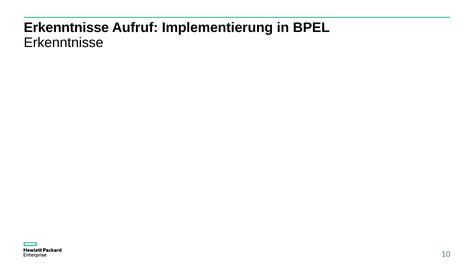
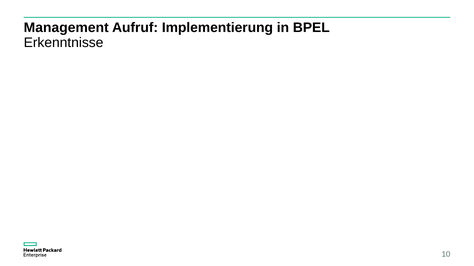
Erkenntnisse at (66, 28): Erkenntnisse -> Management
